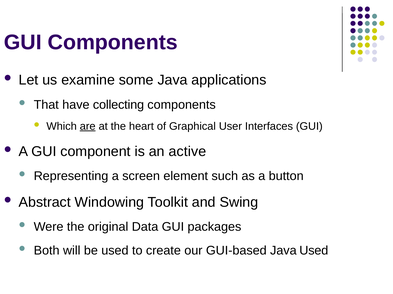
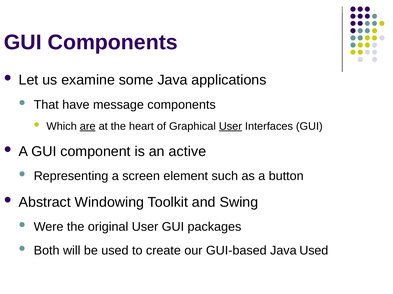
collecting: collecting -> message
User at (230, 127) underline: none -> present
original Data: Data -> User
